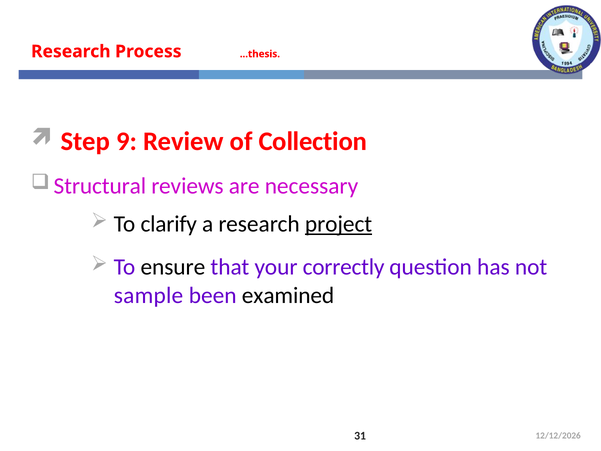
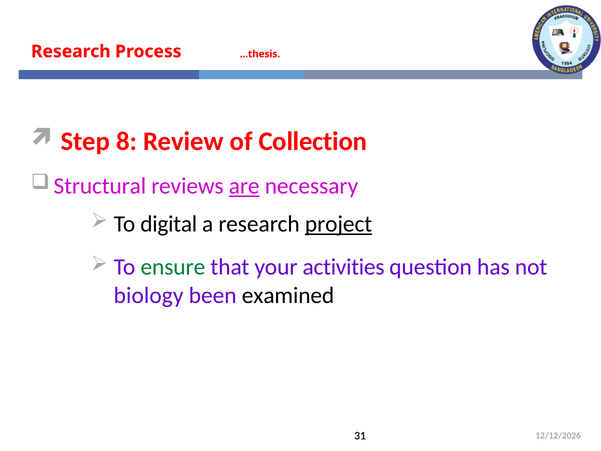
9: 9 -> 8
are underline: none -> present
clarify: clarify -> digital
ensure colour: black -> green
correctly: correctly -> activities
sample: sample -> biology
